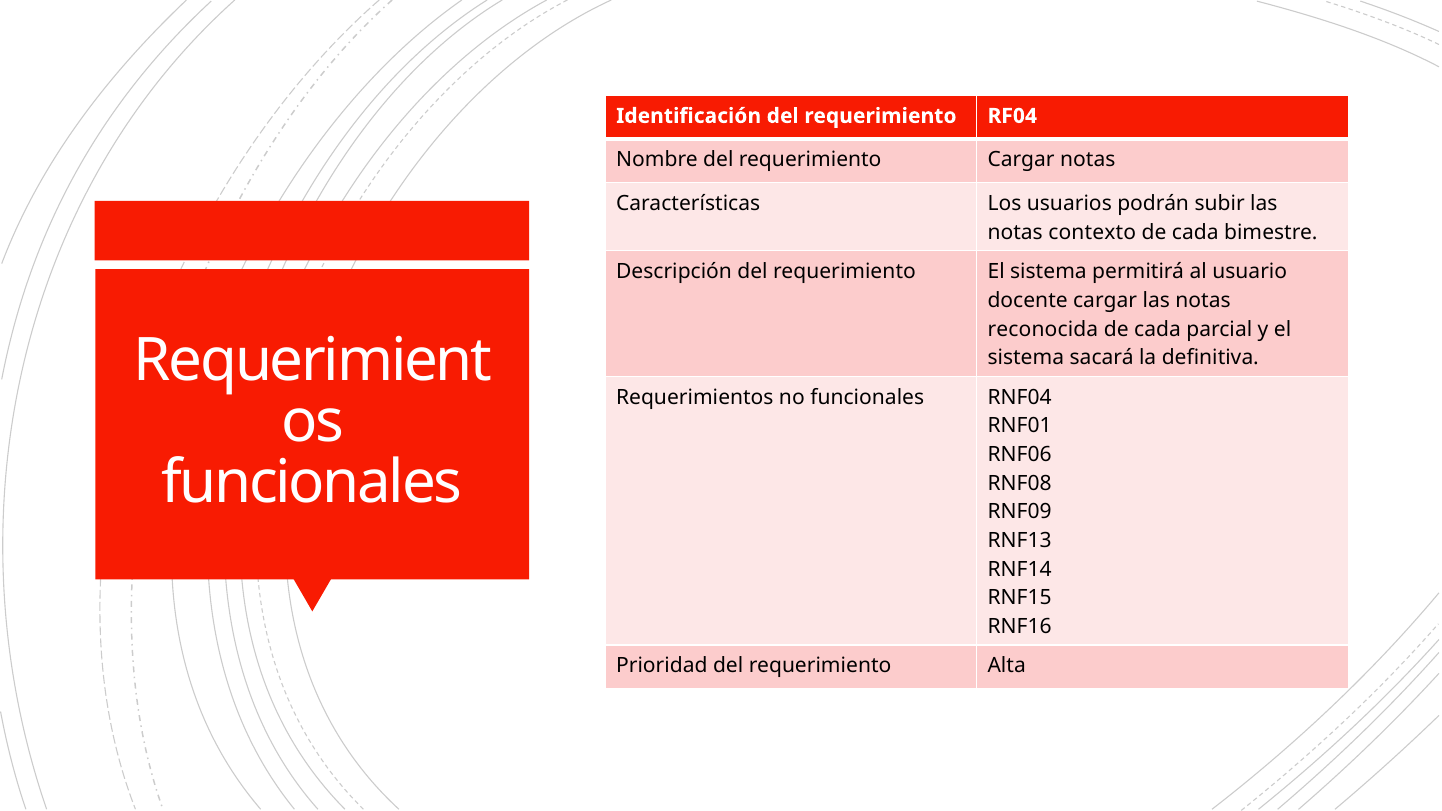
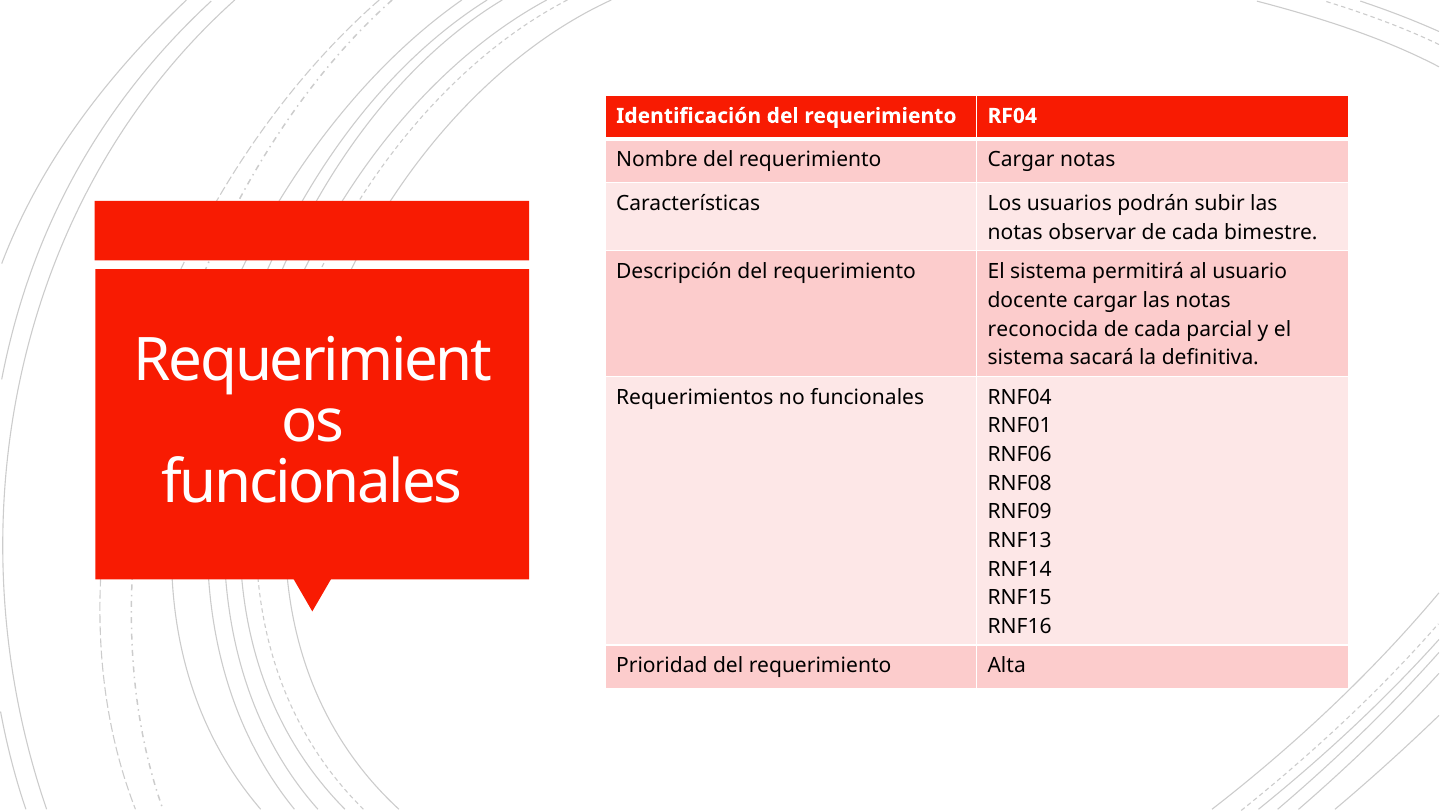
contexto: contexto -> observar
